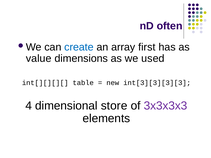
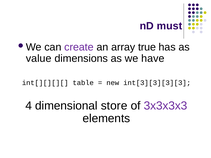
often: often -> must
create colour: blue -> purple
first: first -> true
used: used -> have
